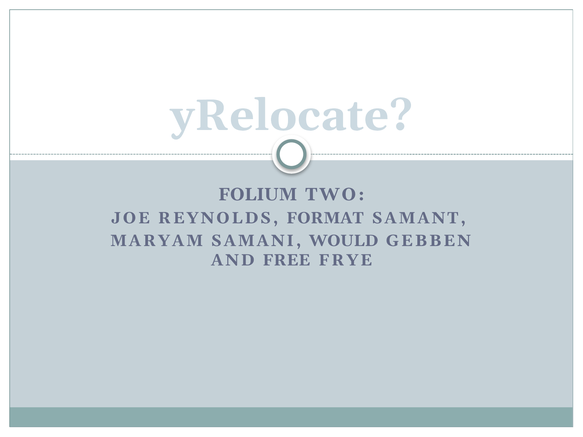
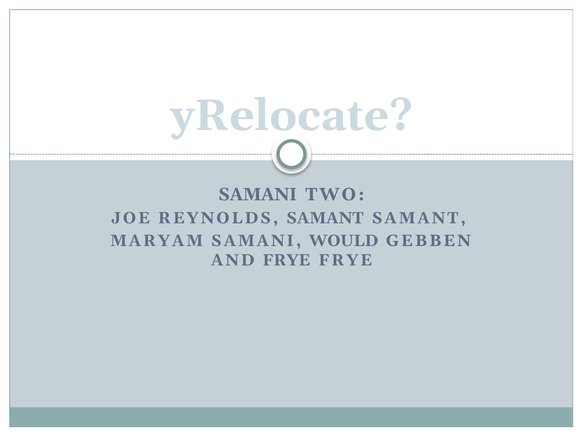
FOLIUM at (258, 195): FOLIUM -> SAMANI
REYNOLDS FORMAT: FORMAT -> SAMANT
AND FREE: FREE -> FRYE
